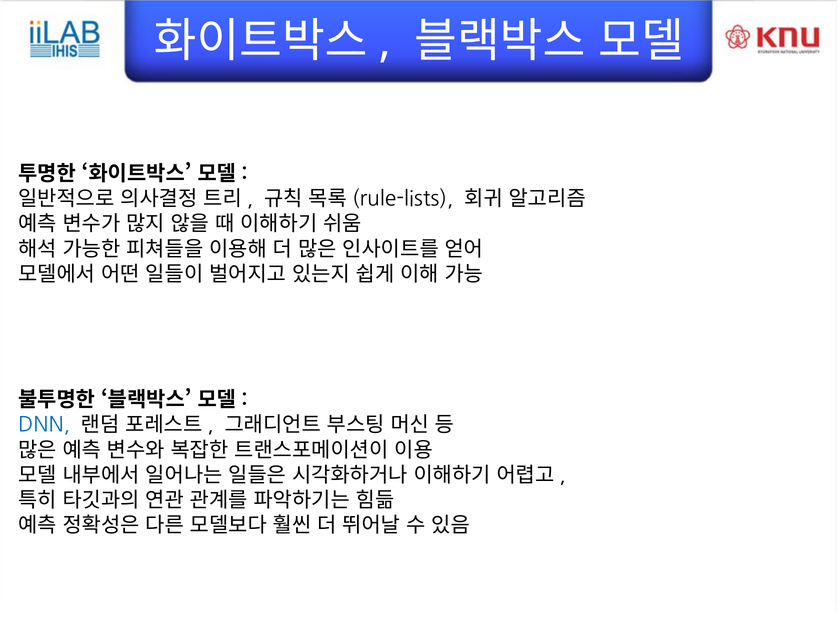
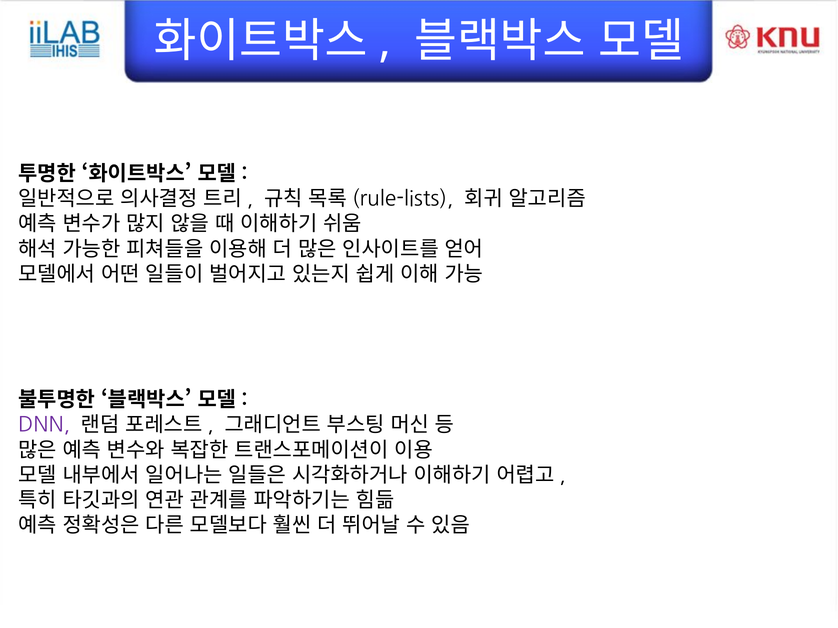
DNN colour: blue -> purple
